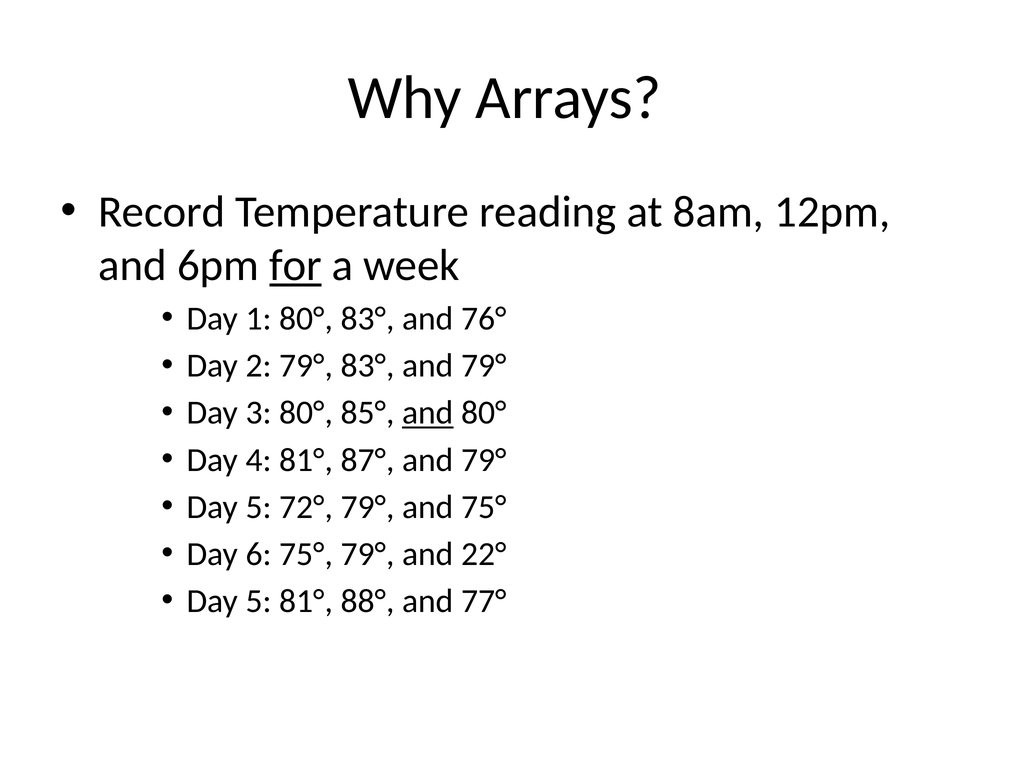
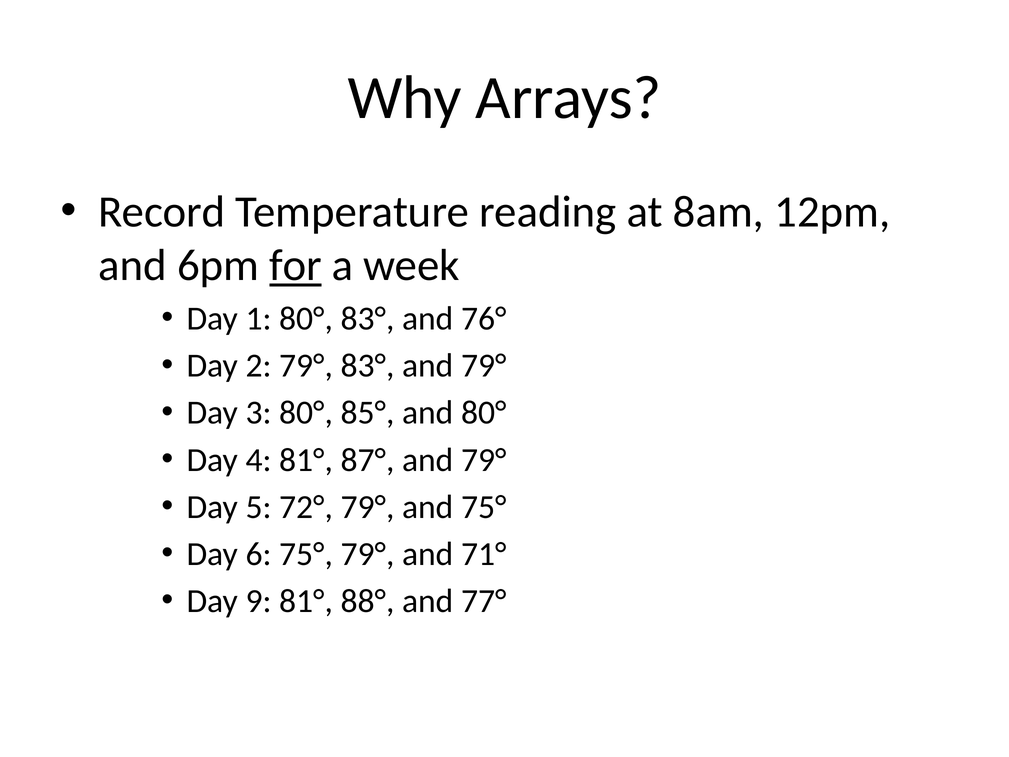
and at (428, 413) underline: present -> none
22°: 22° -> 71°
5 at (259, 601): 5 -> 9
